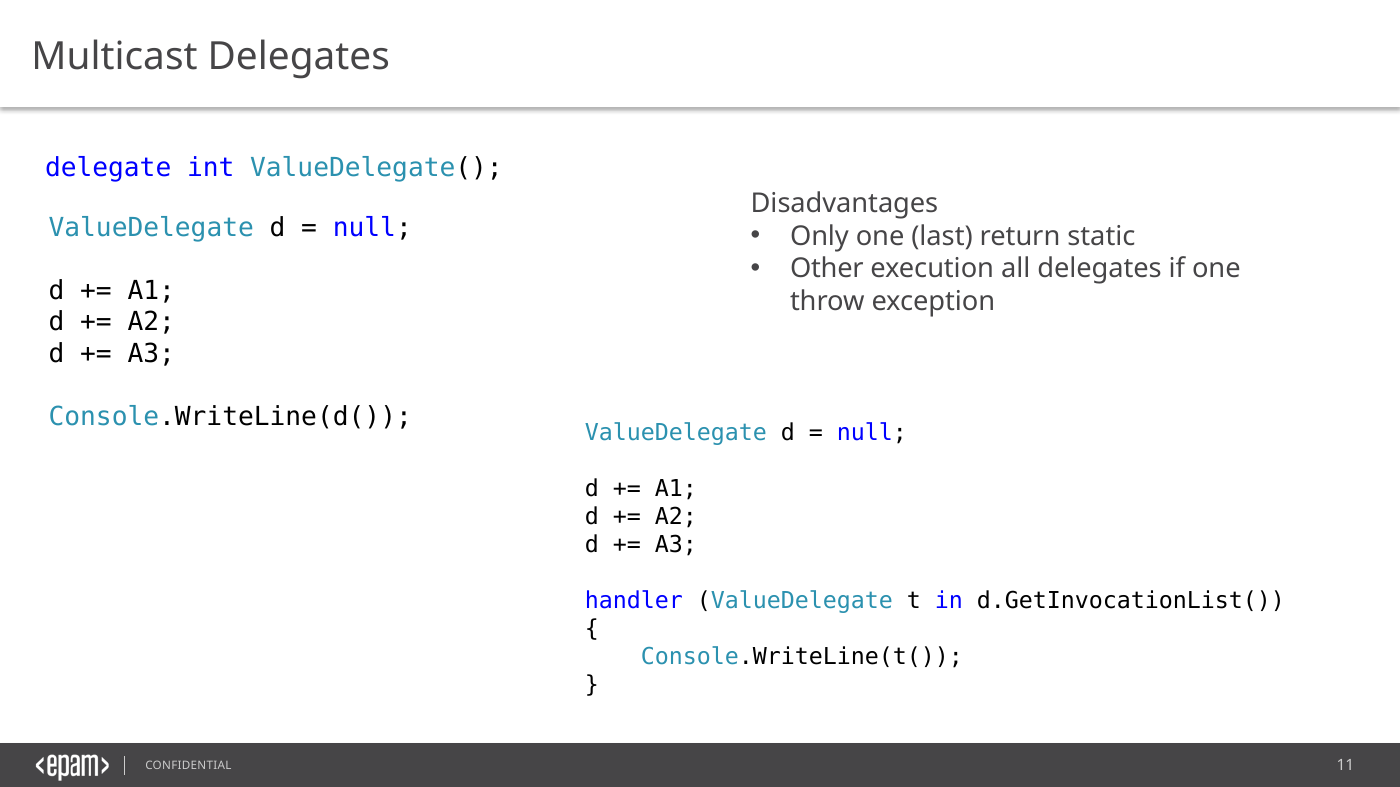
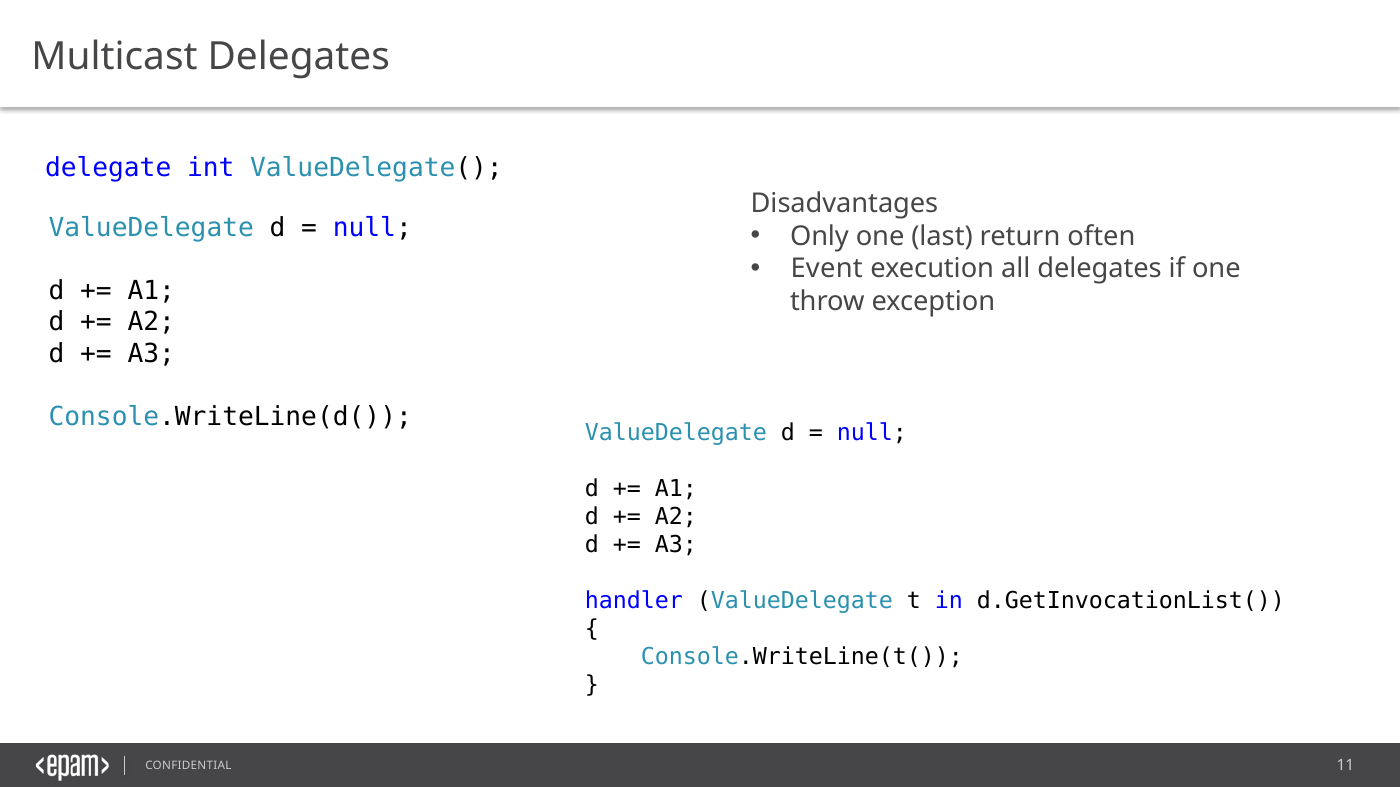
static: static -> often
Other: Other -> Event
